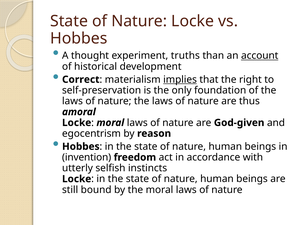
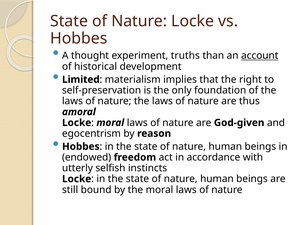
Correct: Correct -> Limited
implies underline: present -> none
invention: invention -> endowed
